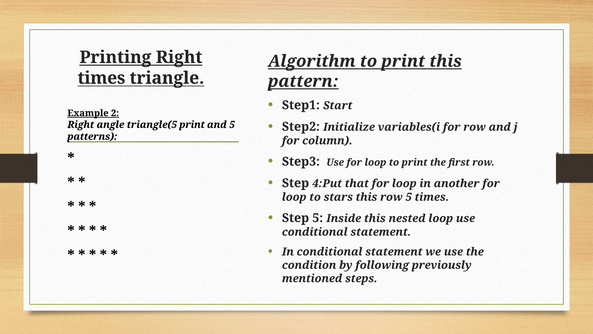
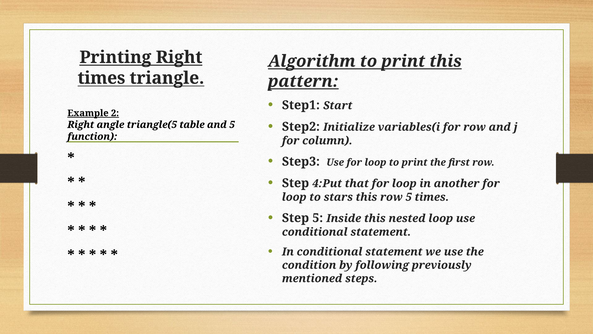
triangle(5 print: print -> table
patterns: patterns -> function
